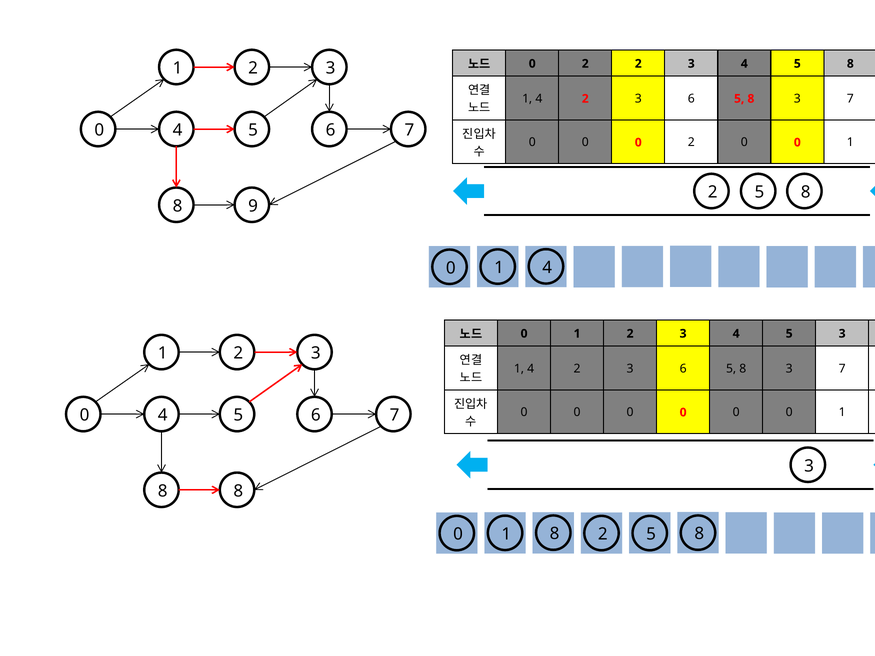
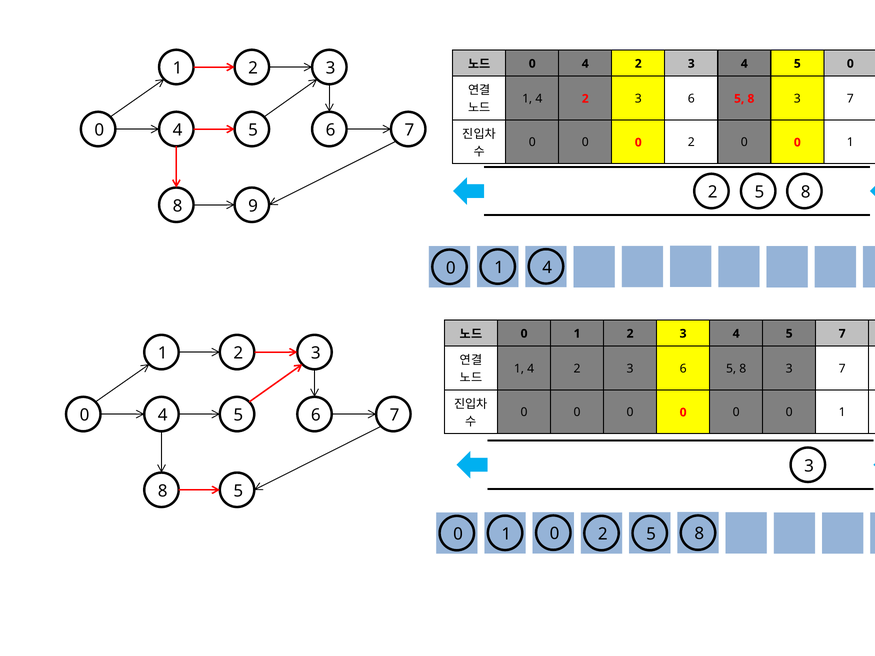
2 at (585, 64): 2 -> 4
4 5 8: 8 -> 0
5 3: 3 -> 7
8 at (238, 491): 8 -> 5
0 1 8: 8 -> 0
